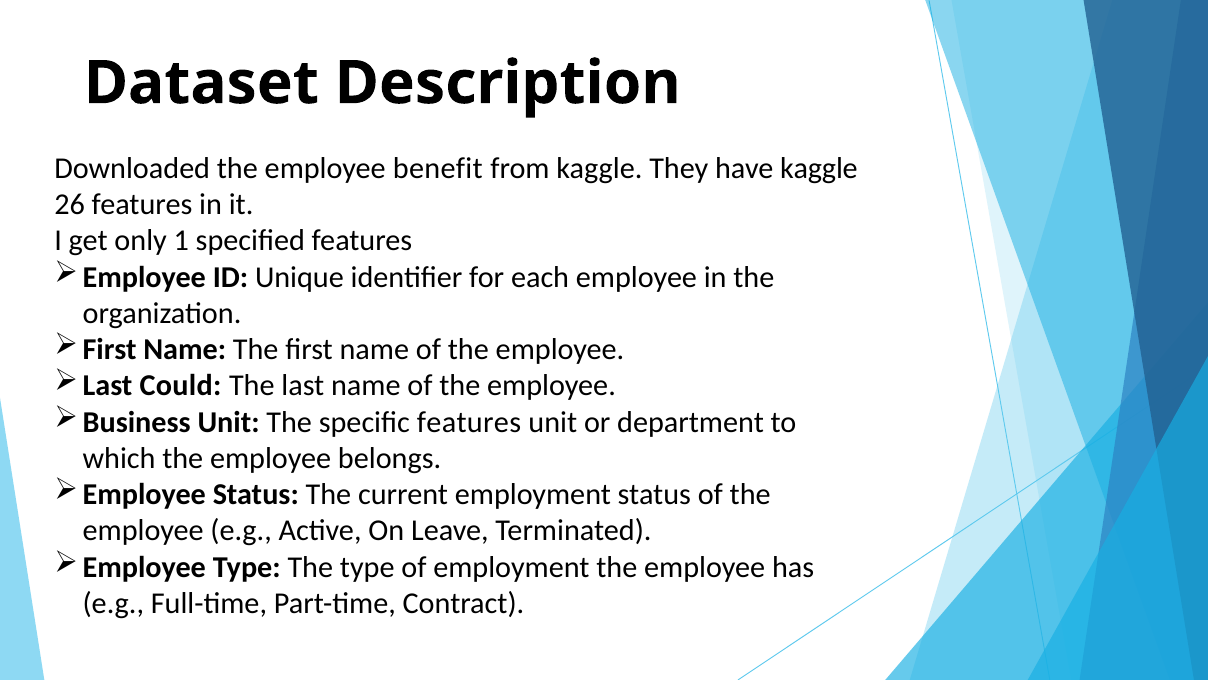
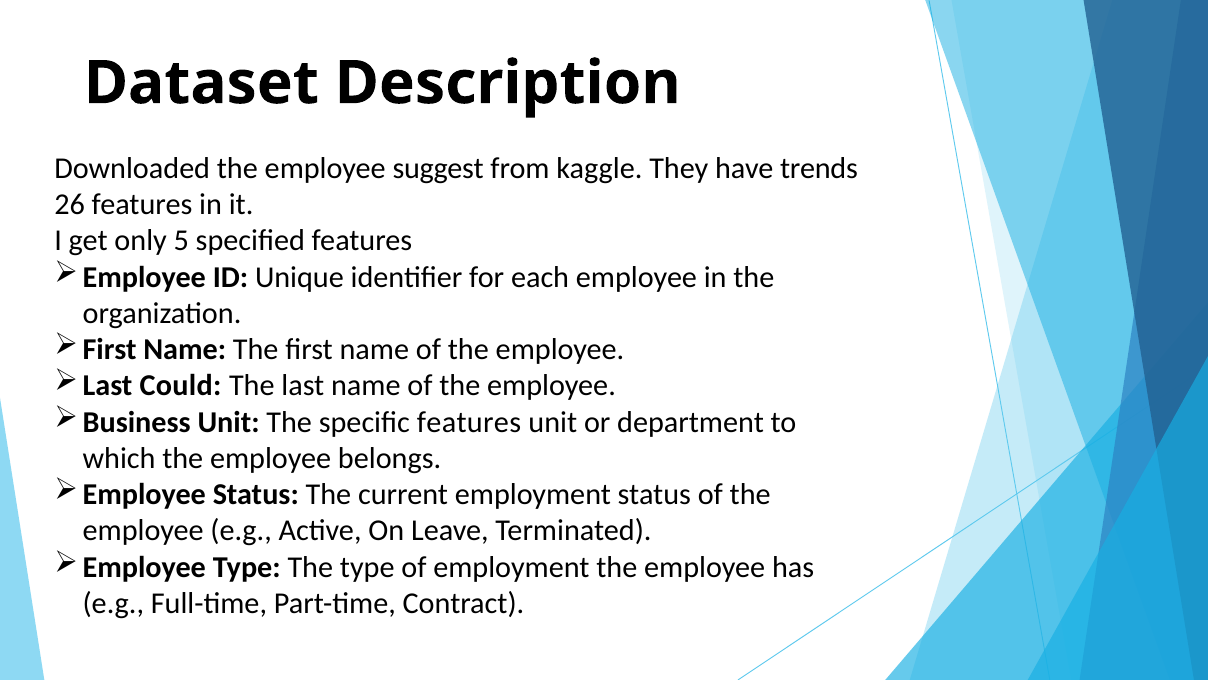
benefit: benefit -> suggest
have kaggle: kaggle -> trends
1: 1 -> 5
